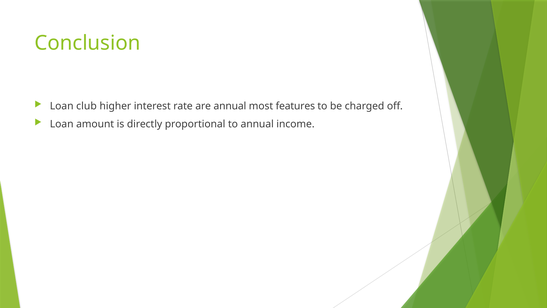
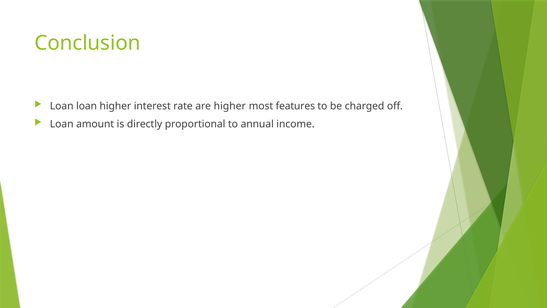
Loan club: club -> loan
are annual: annual -> higher
